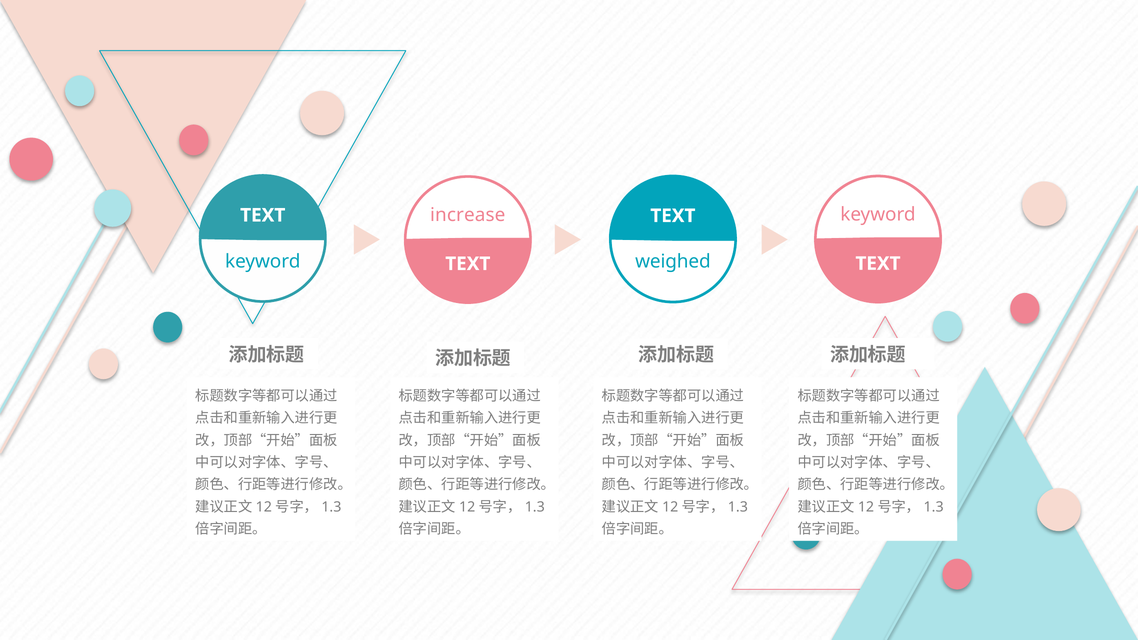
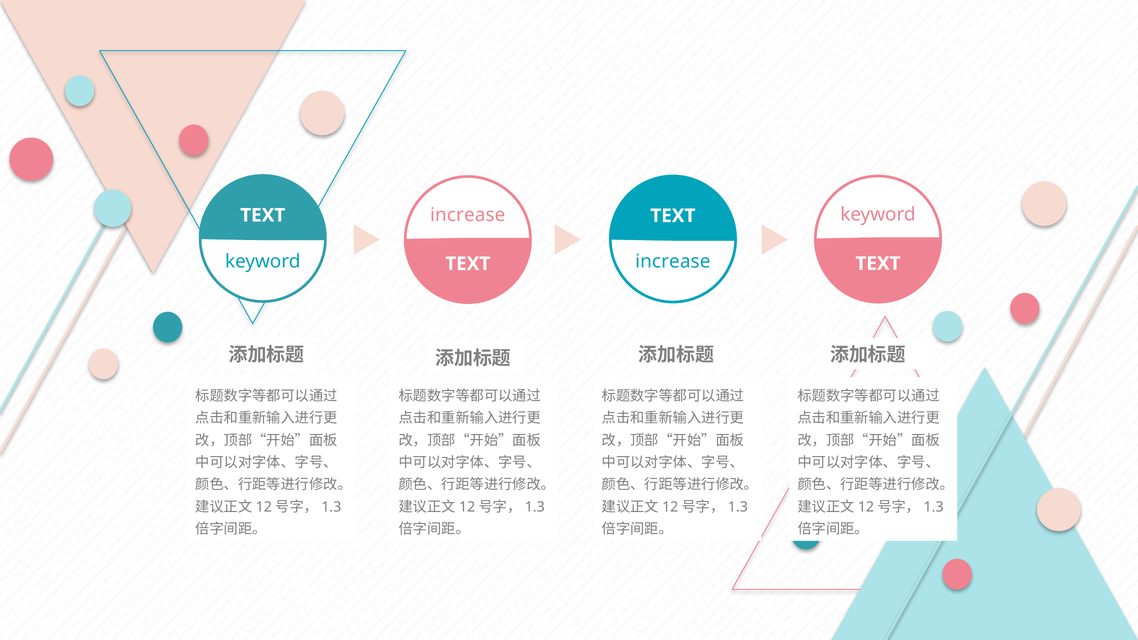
weighed at (673, 262): weighed -> increase
